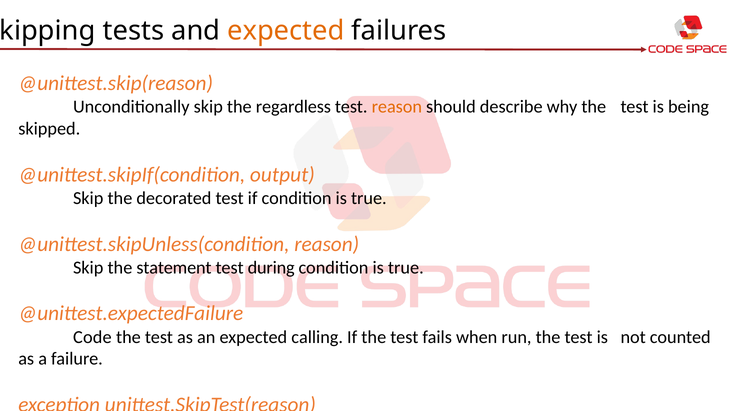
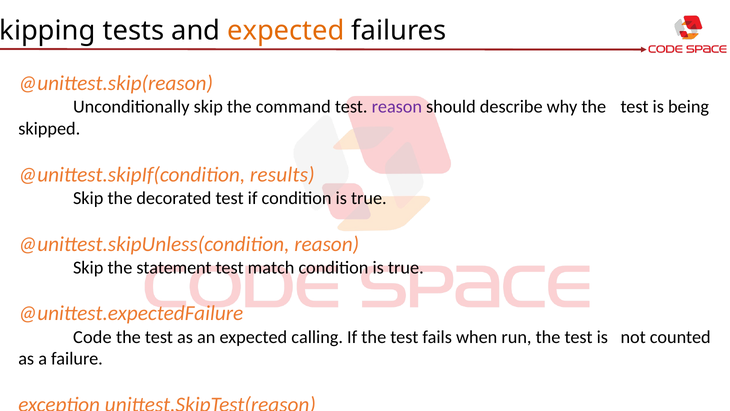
regardless: regardless -> command
reason at (397, 107) colour: orange -> purple
output: output -> results
during: during -> match
